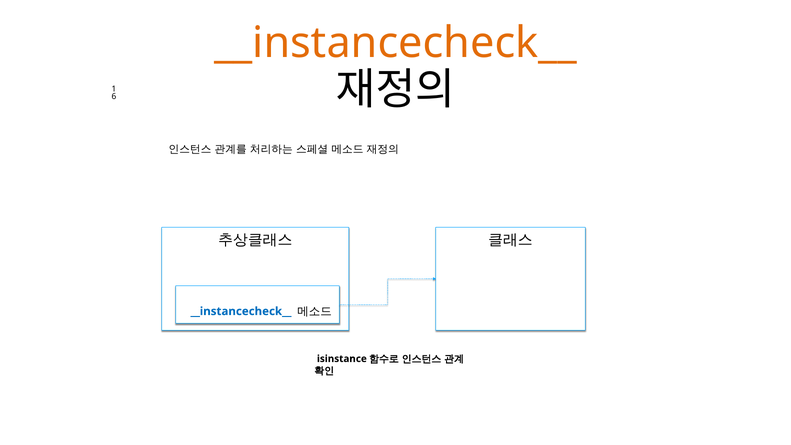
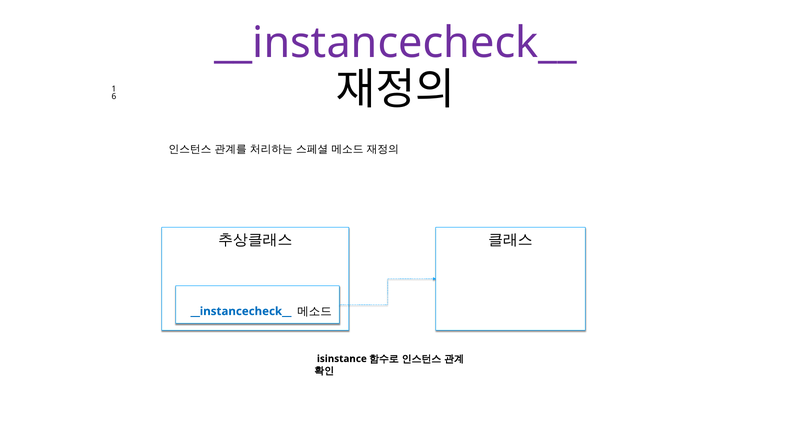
__instancecheck__ at (395, 43) colour: orange -> purple
